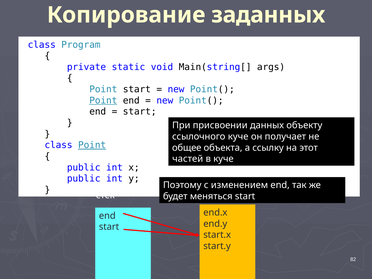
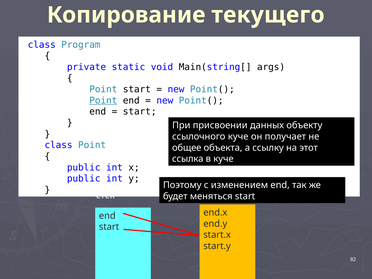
заданных: заданных -> текущего
Point at (92, 145) underline: present -> none
частей: частей -> ссылка
